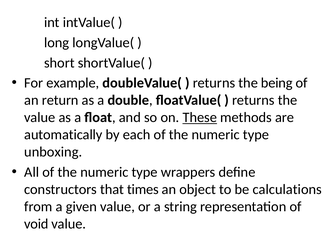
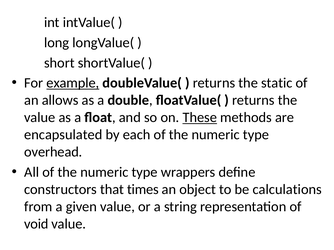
example underline: none -> present
being: being -> static
return: return -> allows
automatically: automatically -> encapsulated
unboxing: unboxing -> overhead
